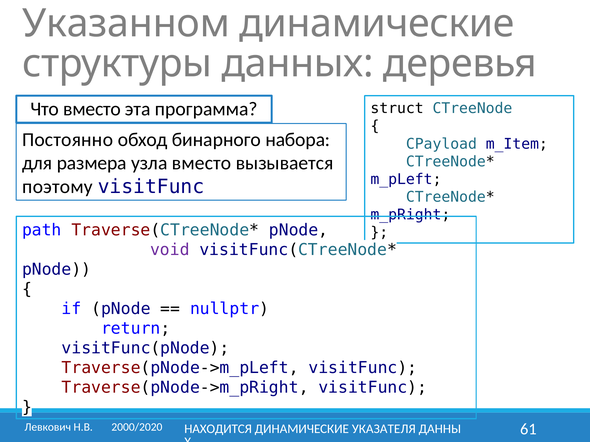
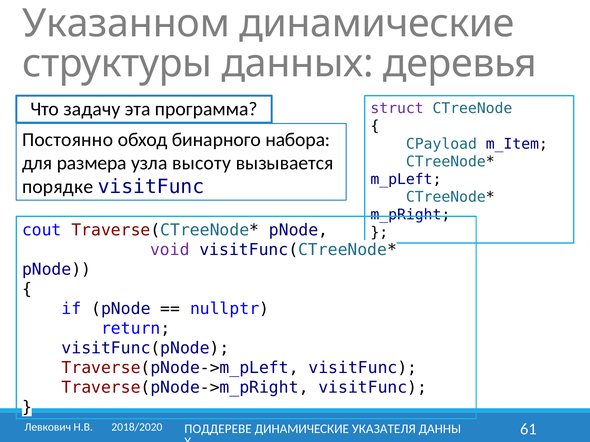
Что вместо: вместо -> задачу
struct colour: black -> purple
узла вместо: вместо -> высоту
поэтому: поэтому -> порядке
path: path -> cout
2000/2020: 2000/2020 -> 2018/2020
НАХОДИТСЯ: НАХОДИТСЯ -> ПОДДЕРЕВЕ
